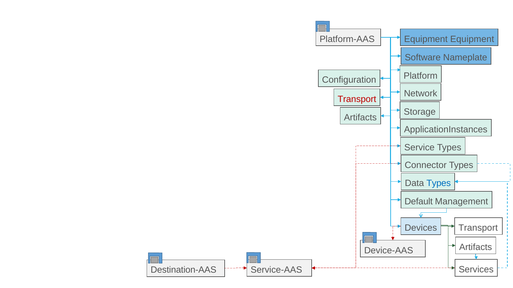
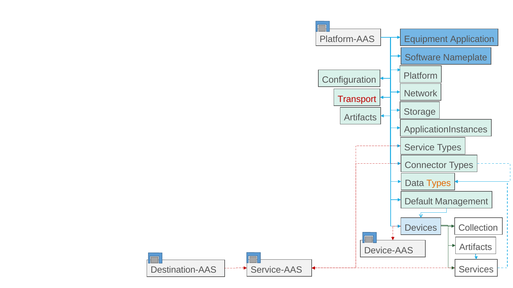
Equipment Equipment: Equipment -> Application
Types at (439, 184) colour: blue -> orange
Transport at (478, 228): Transport -> Collection
